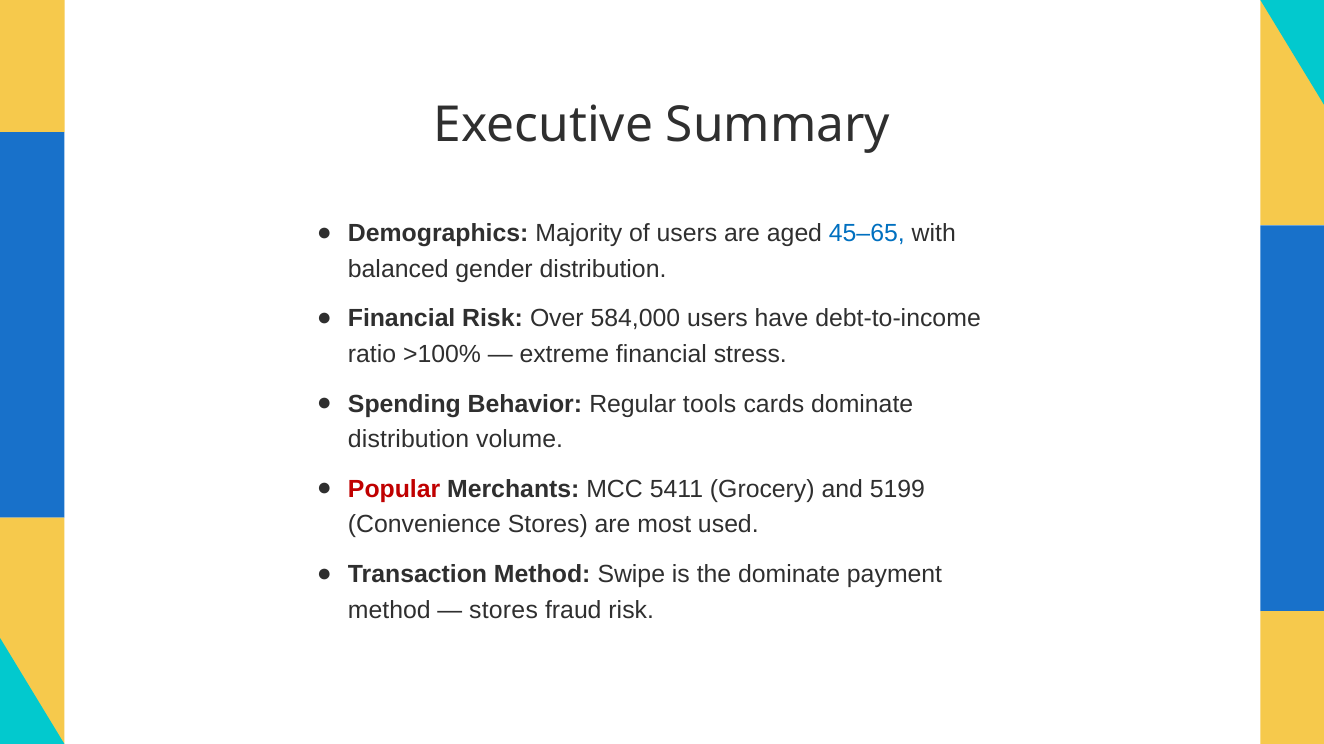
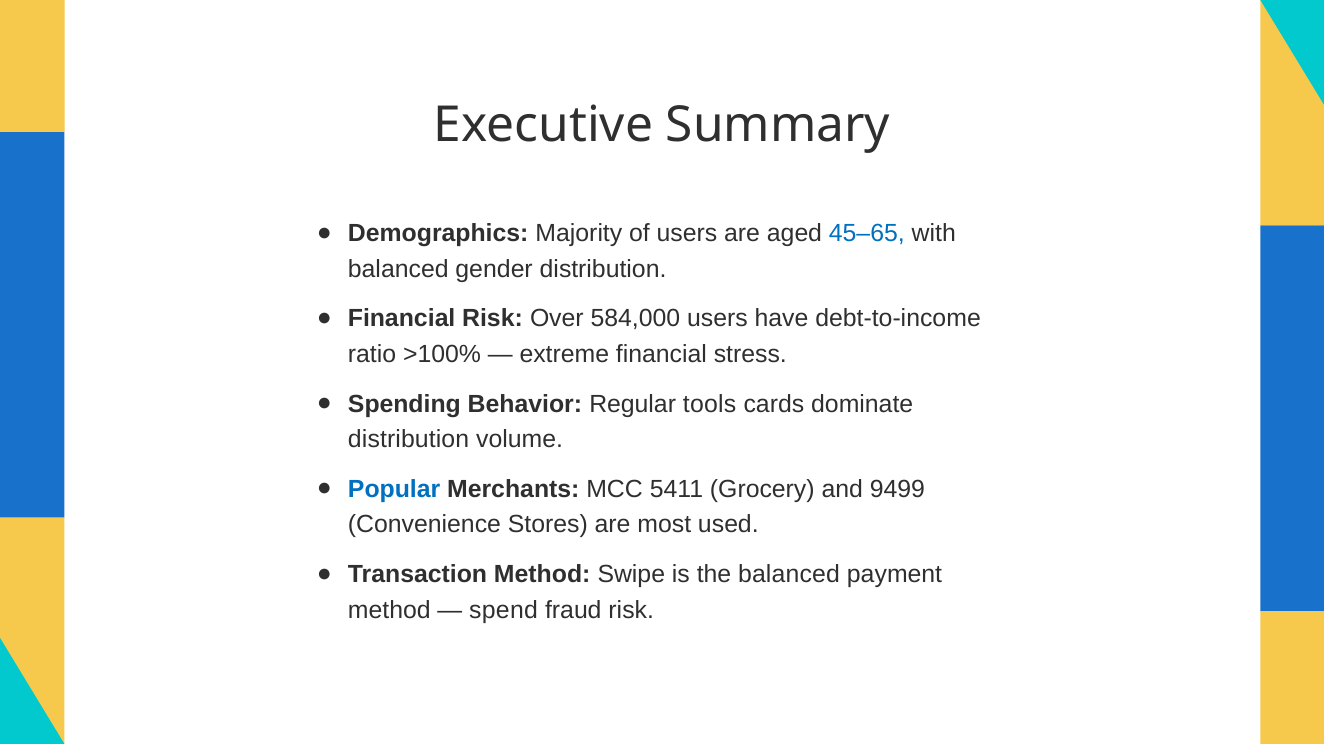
Popular colour: red -> blue
5199: 5199 -> 9499
the dominate: dominate -> balanced
stores at (504, 611): stores -> spend
